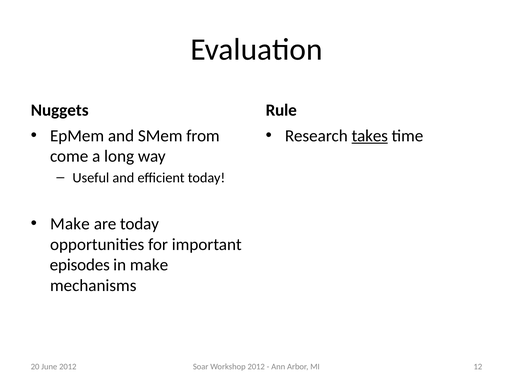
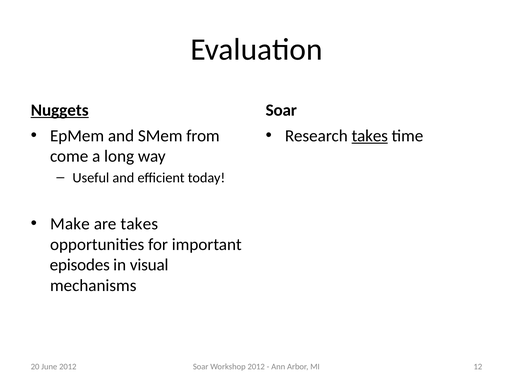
Nuggets underline: none -> present
Rule at (281, 110): Rule -> Soar
are today: today -> takes
in make: make -> visual
